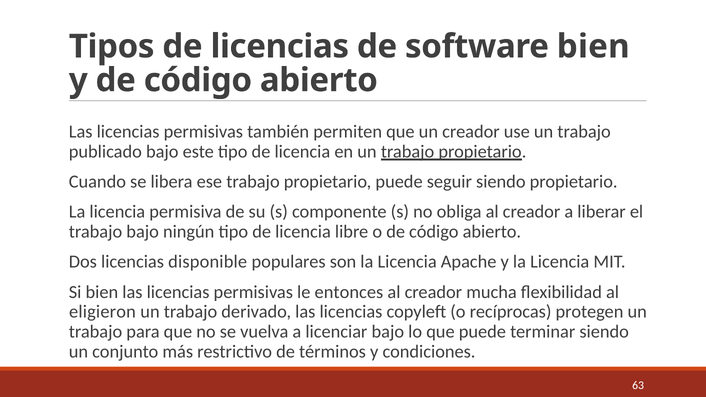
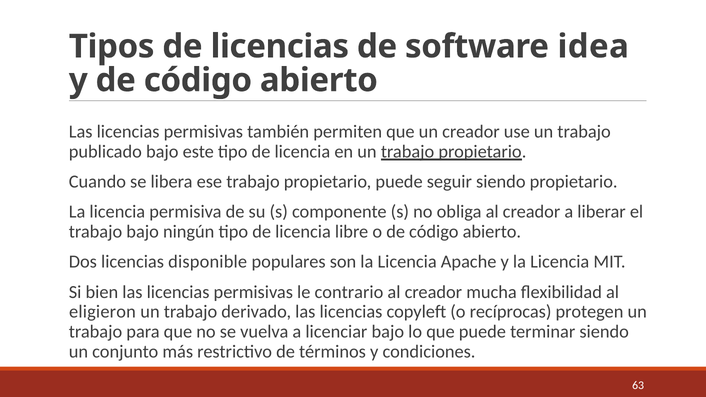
software bien: bien -> idea
entonces: entonces -> contrario
